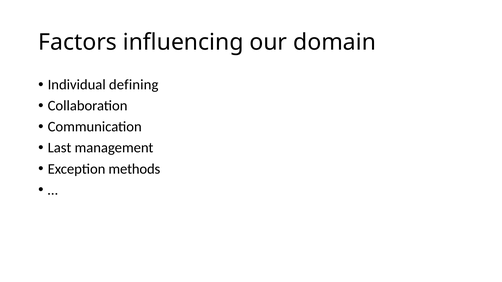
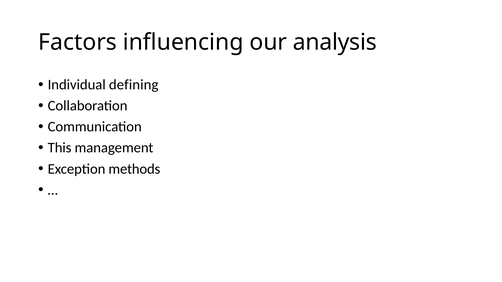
domain: domain -> analysis
Last: Last -> This
